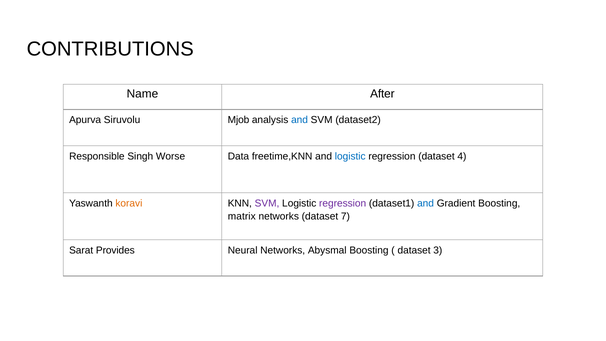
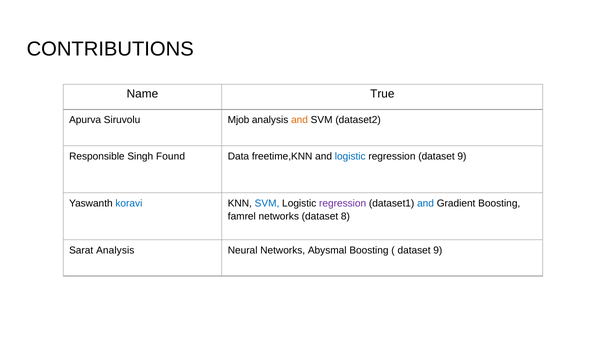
After: After -> True
and at (300, 120) colour: blue -> orange
Worse: Worse -> Found
regression dataset 4: 4 -> 9
koravi colour: orange -> blue
SVM at (267, 203) colour: purple -> blue
matrix: matrix -> famrel
7: 7 -> 8
Sarat Provides: Provides -> Analysis
3 at (438, 250): 3 -> 9
